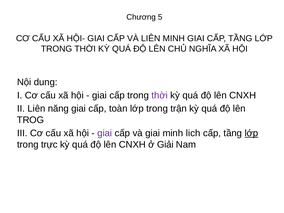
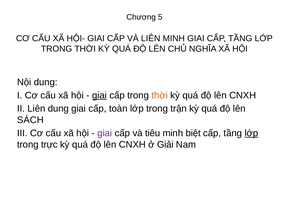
giai at (99, 95) underline: none -> present
thời at (160, 95) colour: purple -> orange
Liên năng: năng -> dung
TROG: TROG -> SÁCH
và giai: giai -> tiêu
lich: lich -> biệt
